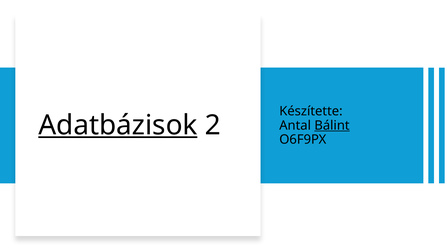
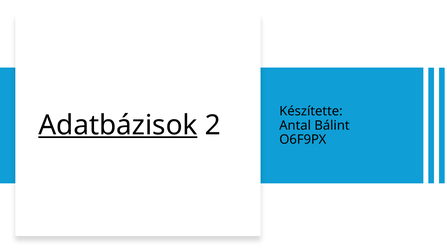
Bálint underline: present -> none
